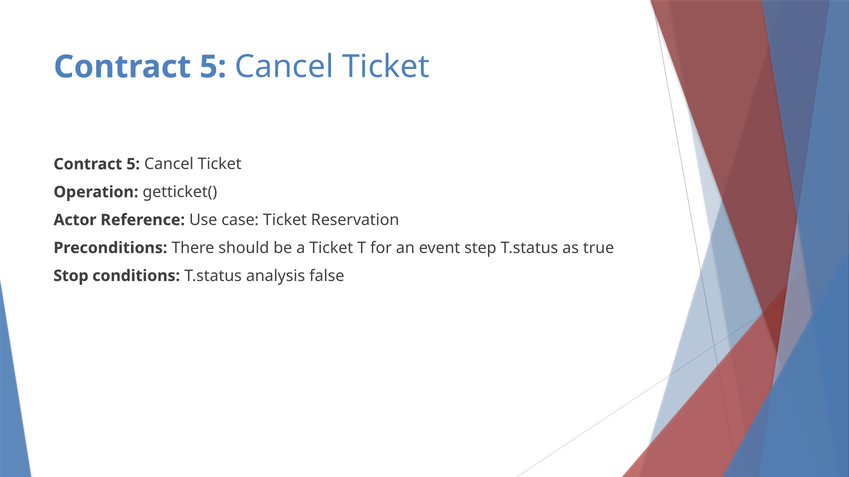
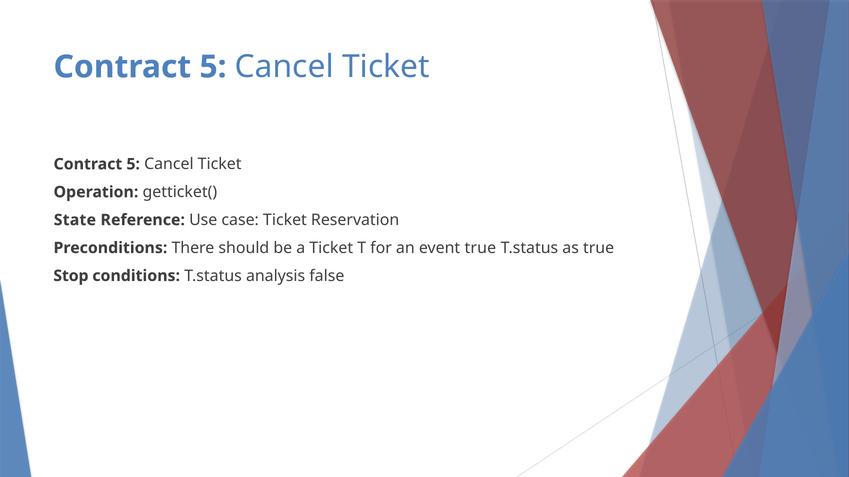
Actor: Actor -> State
event step: step -> true
